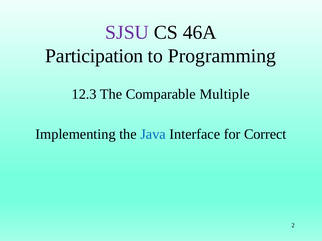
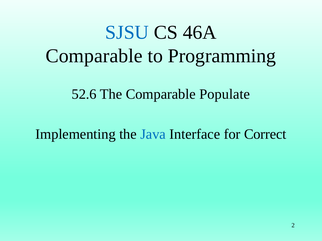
SJSU colour: purple -> blue
Participation at (94, 56): Participation -> Comparable
12.3: 12.3 -> 52.6
Multiple: Multiple -> Populate
